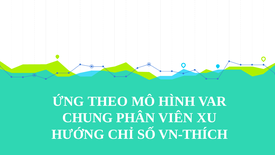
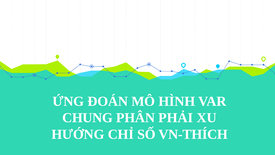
THEO: THEO -> ĐOÁN
VIÊN: VIÊN -> PHẢI
